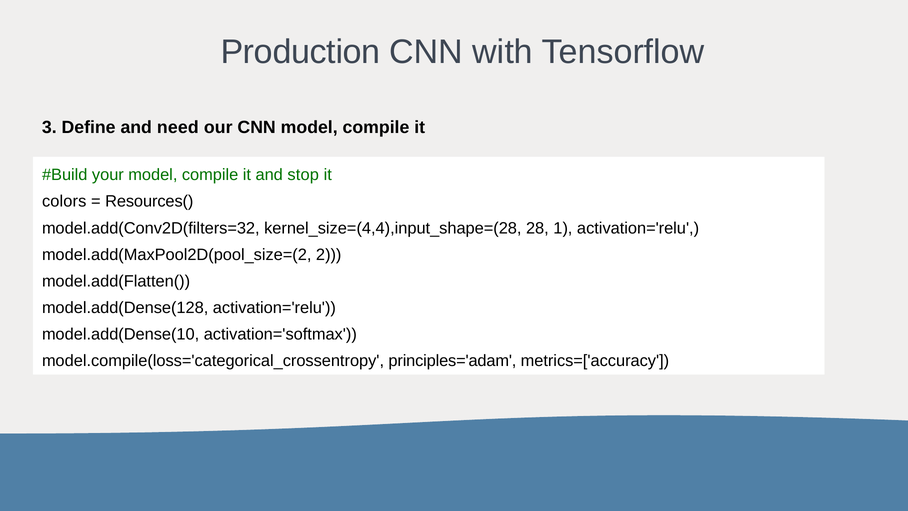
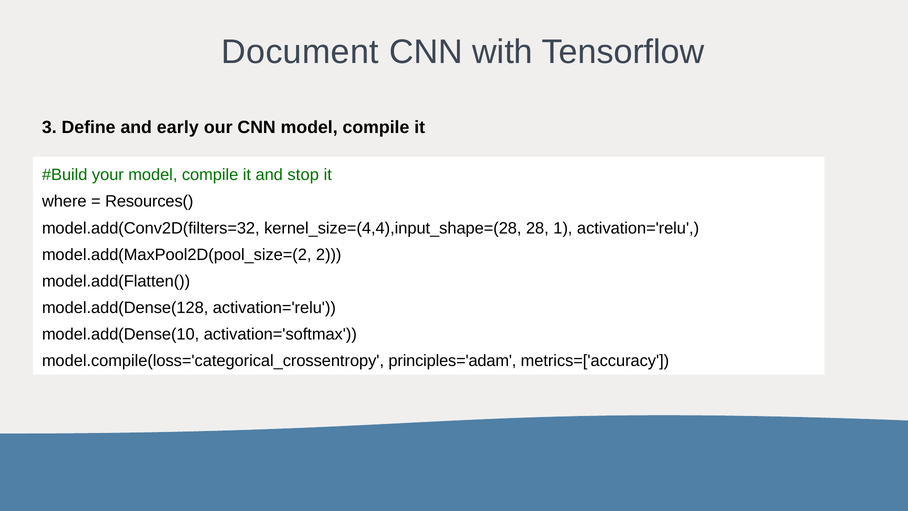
Production: Production -> Document
need: need -> early
colors: colors -> where
